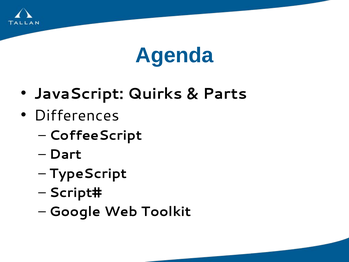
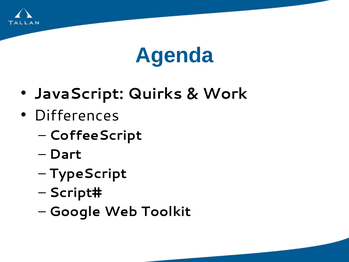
Parts: Parts -> Work
